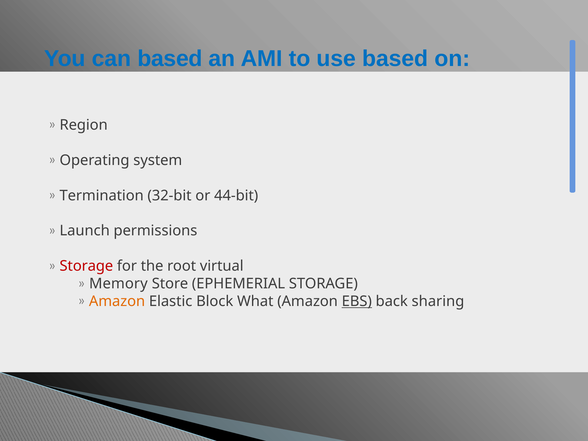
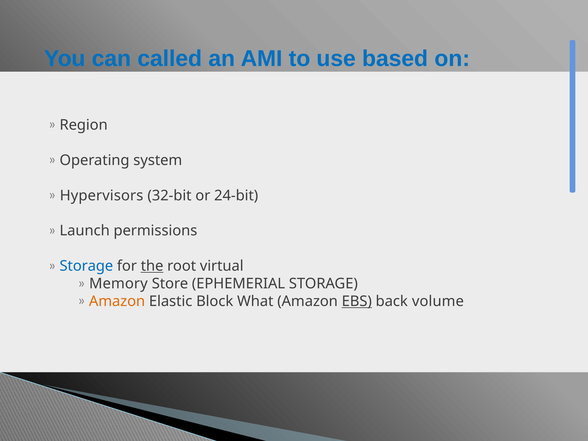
can based: based -> called
Termination: Termination -> Hypervisors
44-bit: 44-bit -> 24-bit
Storage at (86, 266) colour: red -> blue
the underline: none -> present
sharing: sharing -> volume
